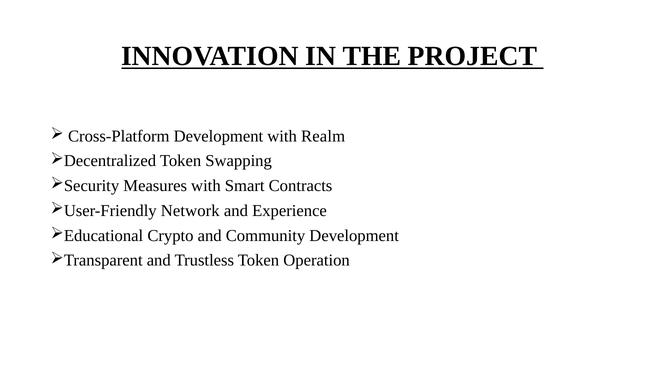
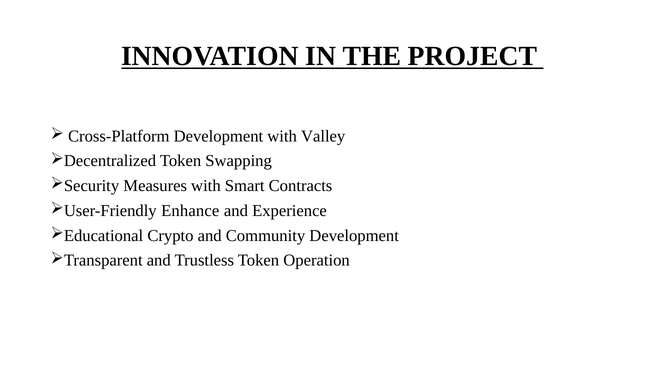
Realm: Realm -> Valley
Network: Network -> Enhance
